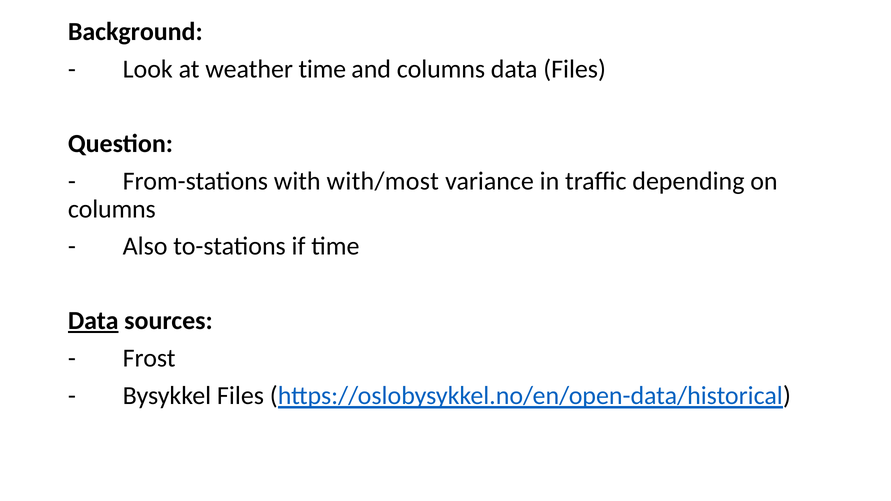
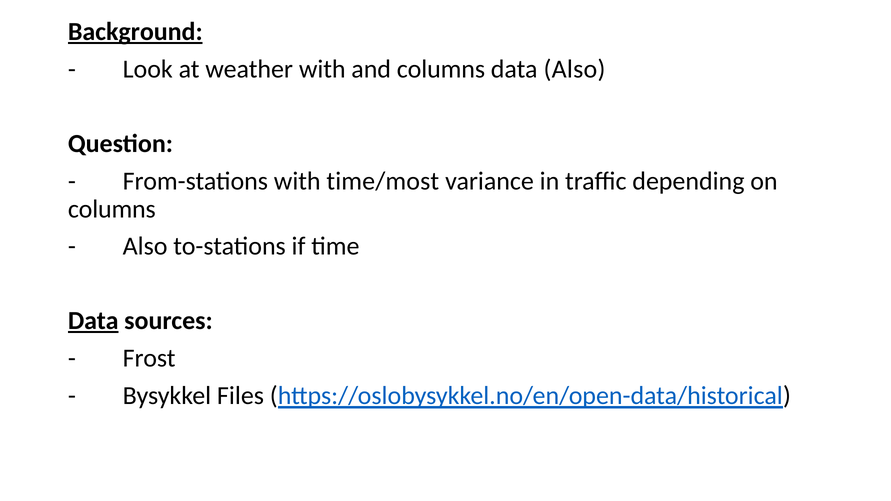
Background underline: none -> present
weather time: time -> with
data Files: Files -> Also
with/most: with/most -> time/most
